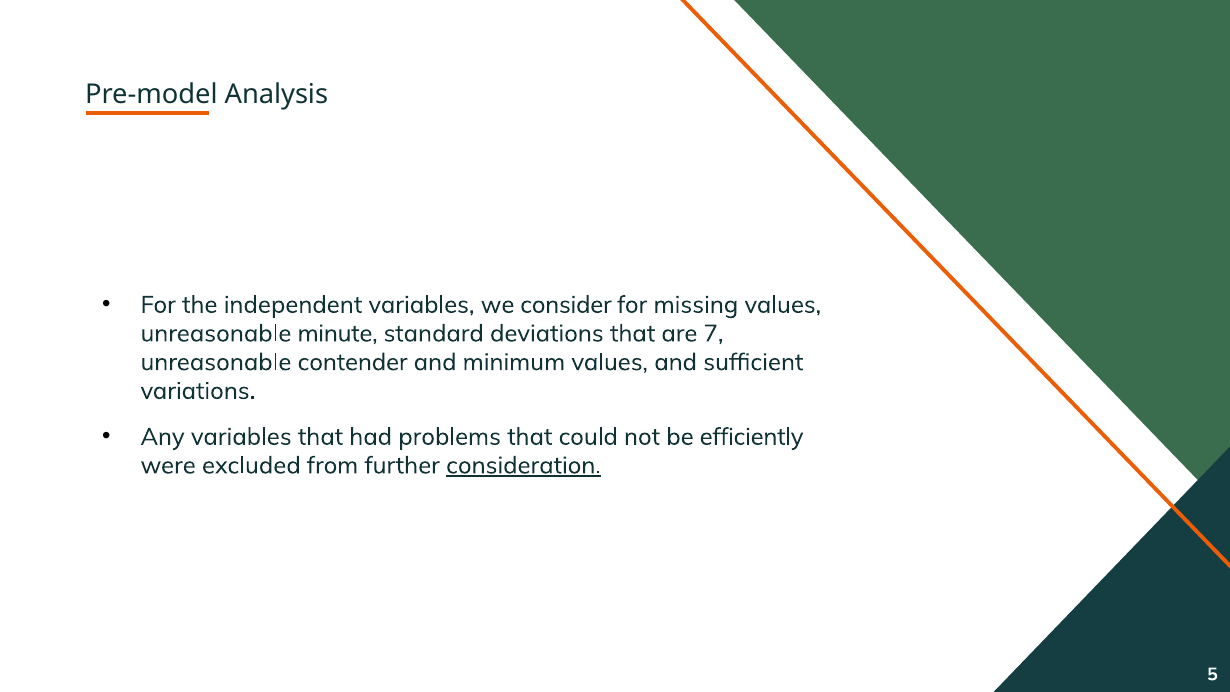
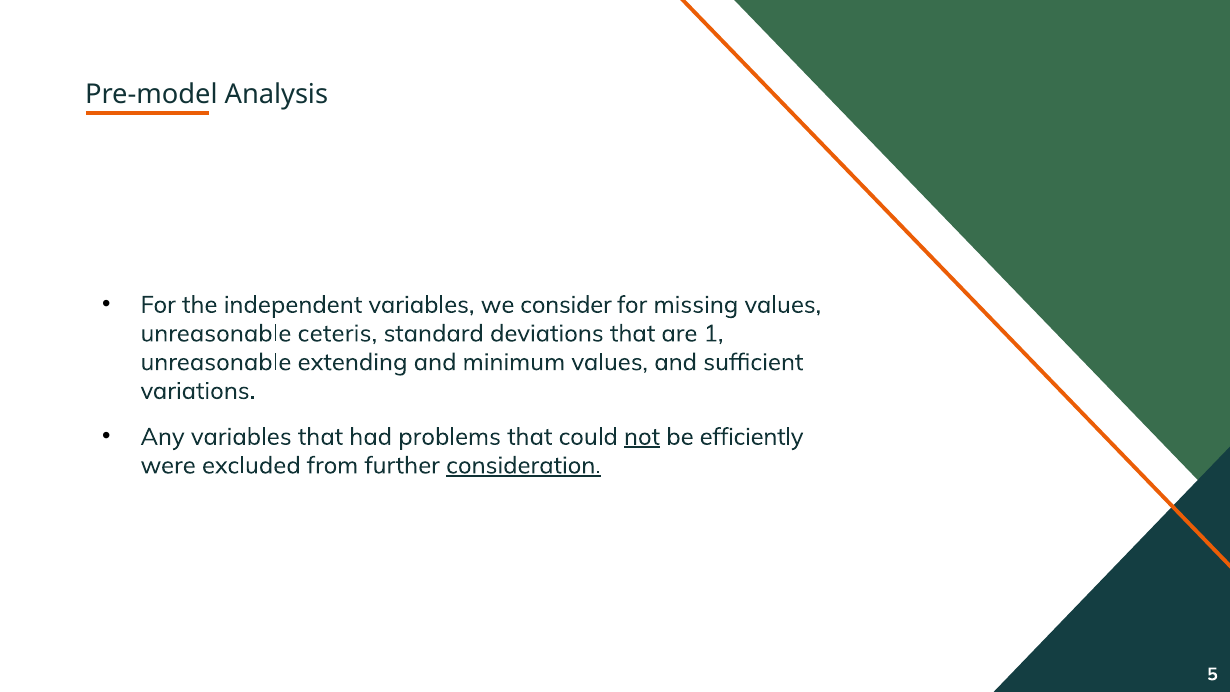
minute: minute -> ceteris
7: 7 -> 1
contender: contender -> extending
not underline: none -> present
